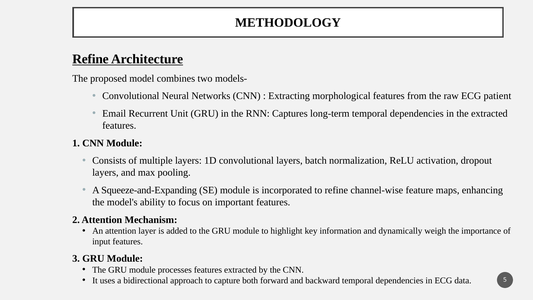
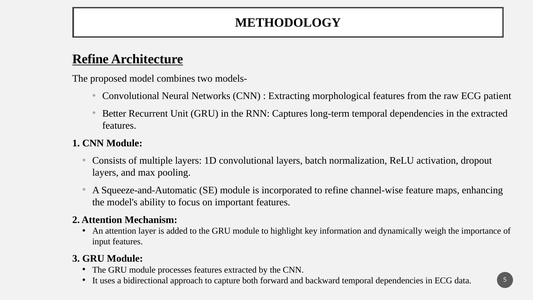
Email: Email -> Better
Squeeze-and-Expanding: Squeeze-and-Expanding -> Squeeze-and-Automatic
